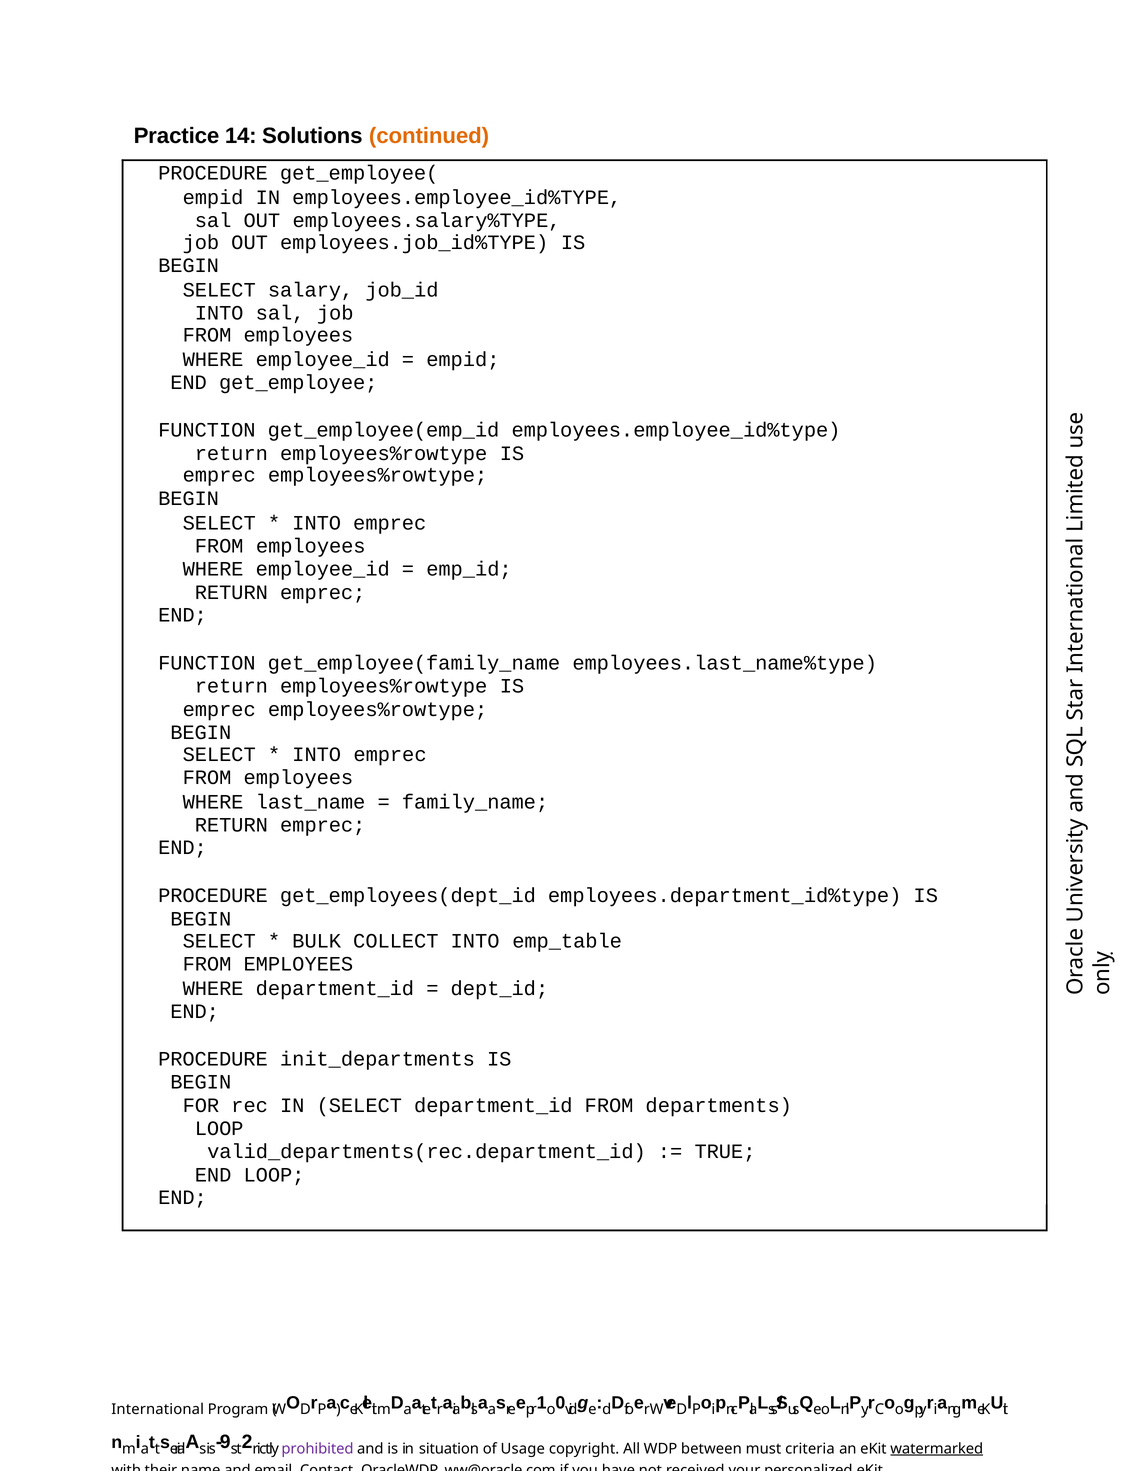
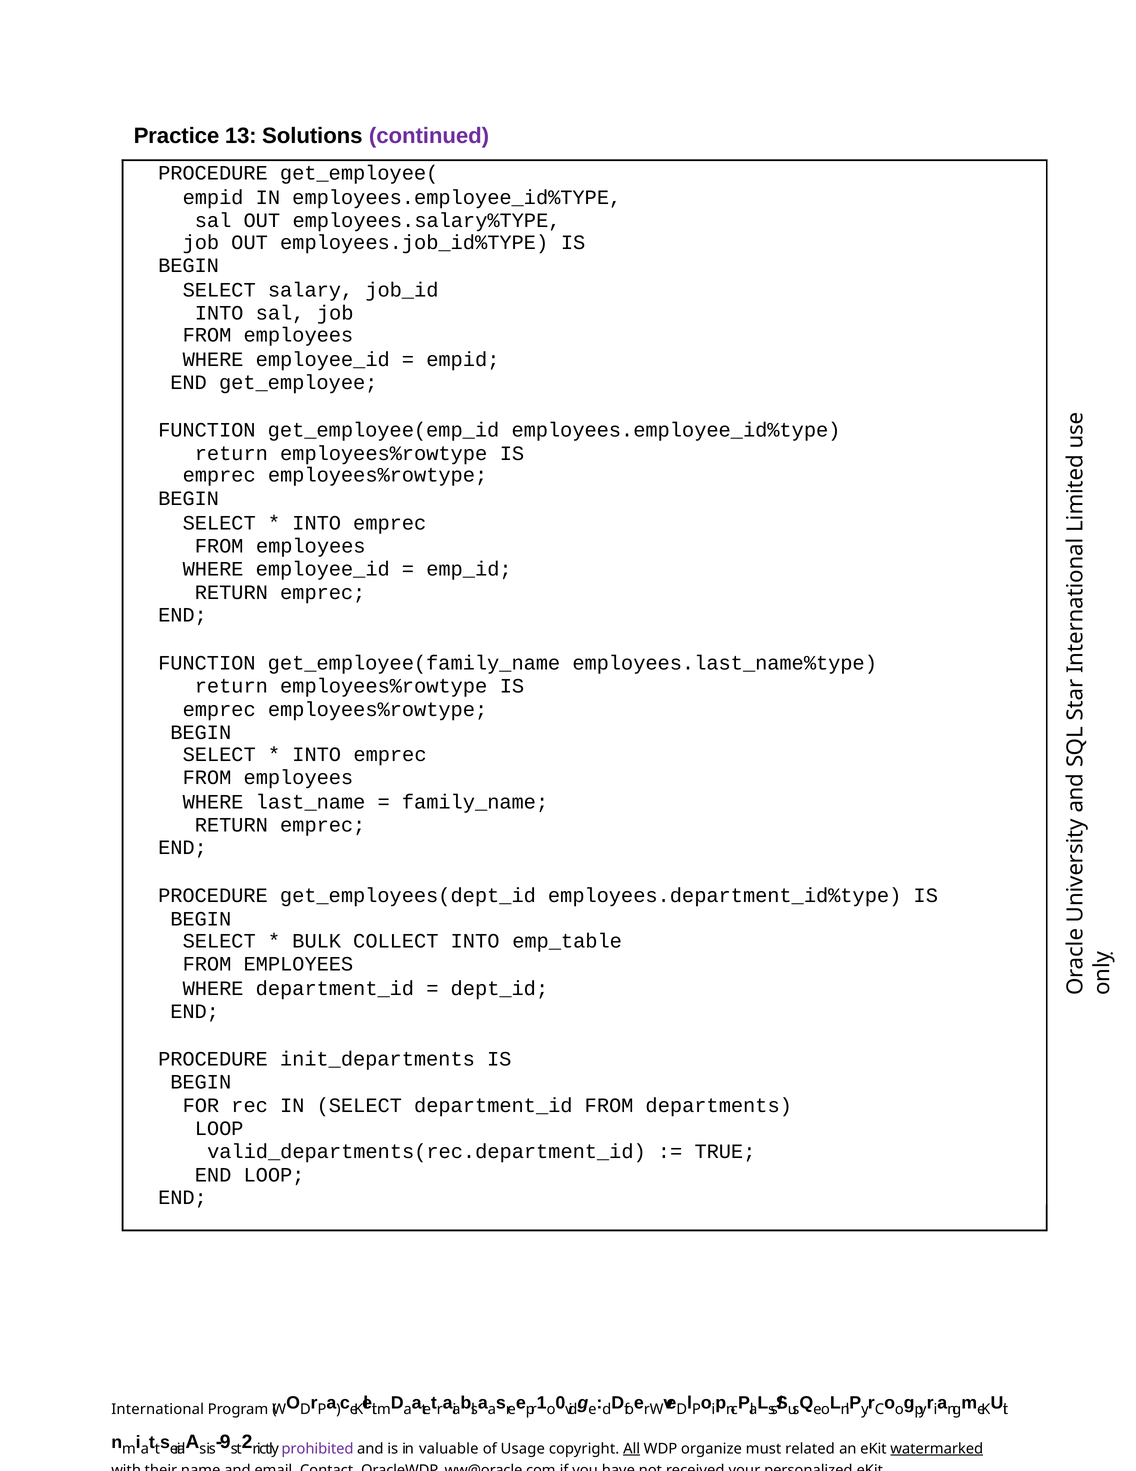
14: 14 -> 13
continued colour: orange -> purple
situation: situation -> valuable
All underline: none -> present
between: between -> organize
criteria: criteria -> related
